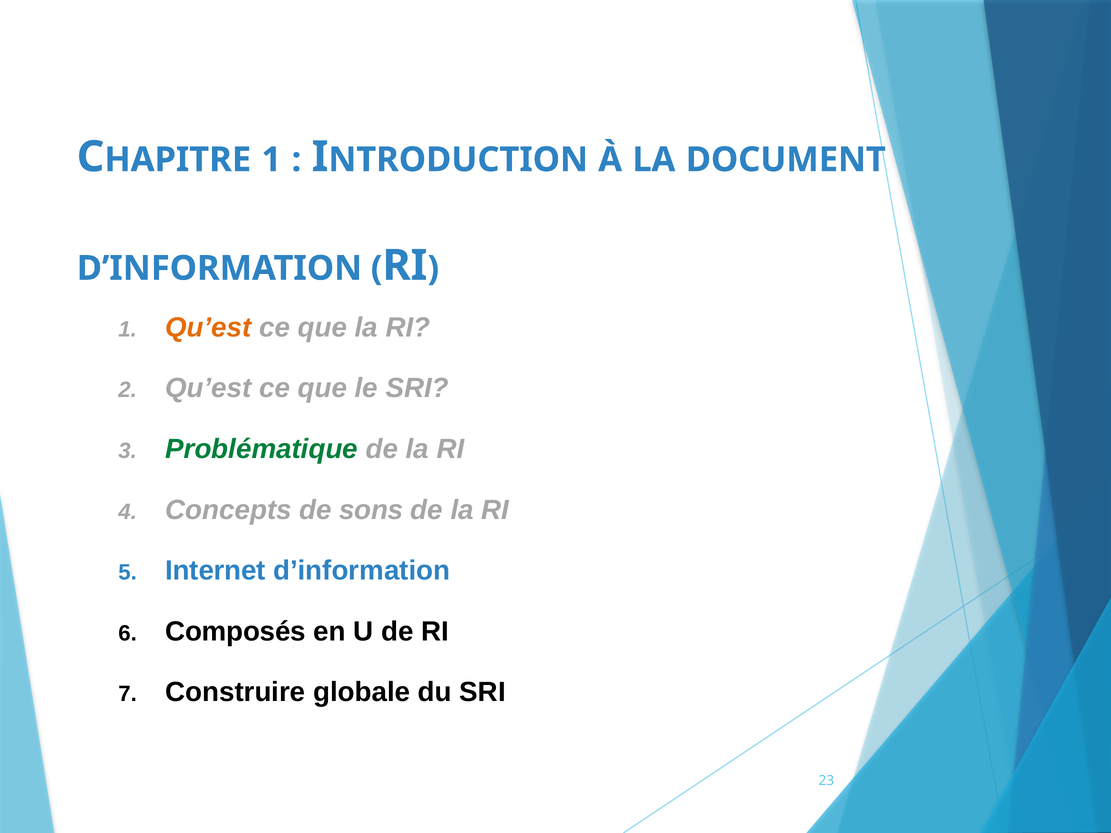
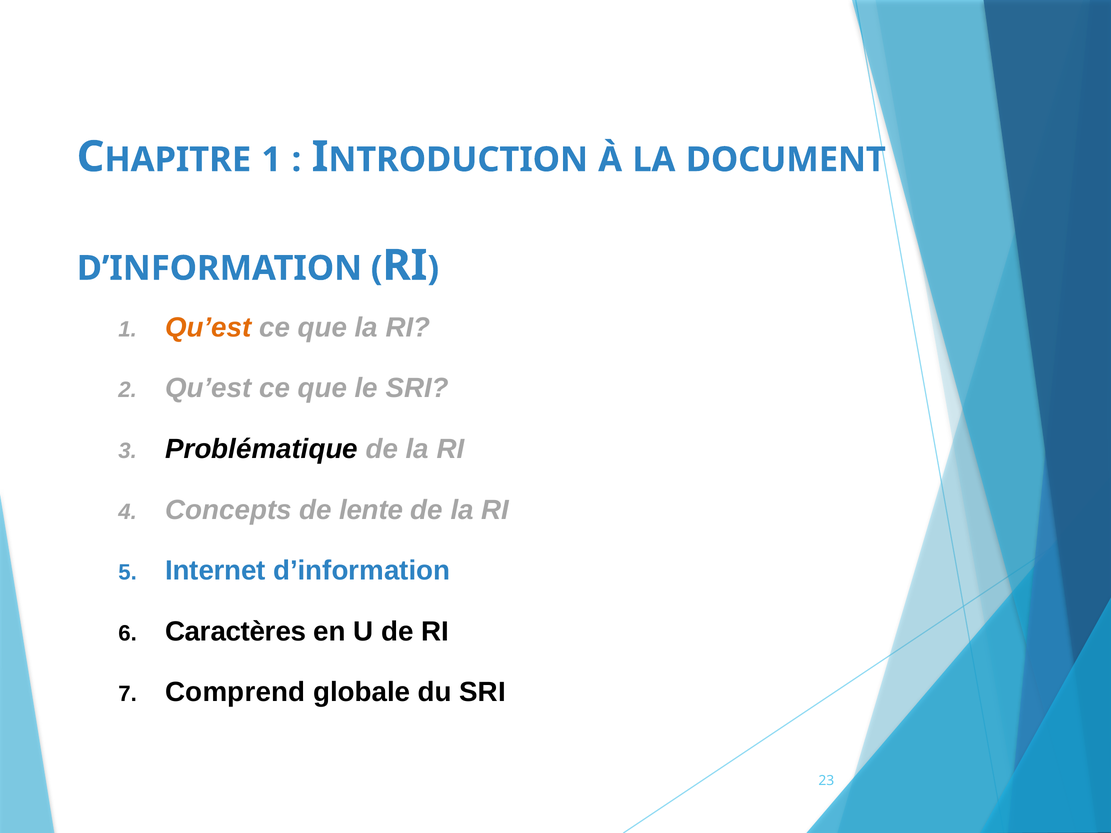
Problématique colour: green -> black
sons: sons -> lente
Composés: Composés -> Caractères
Construire: Construire -> Comprend
